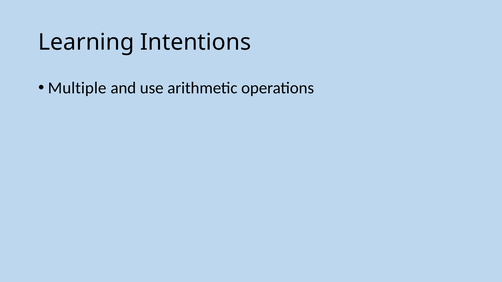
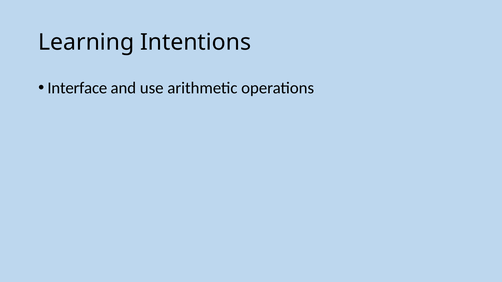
Multiple: Multiple -> Interface
